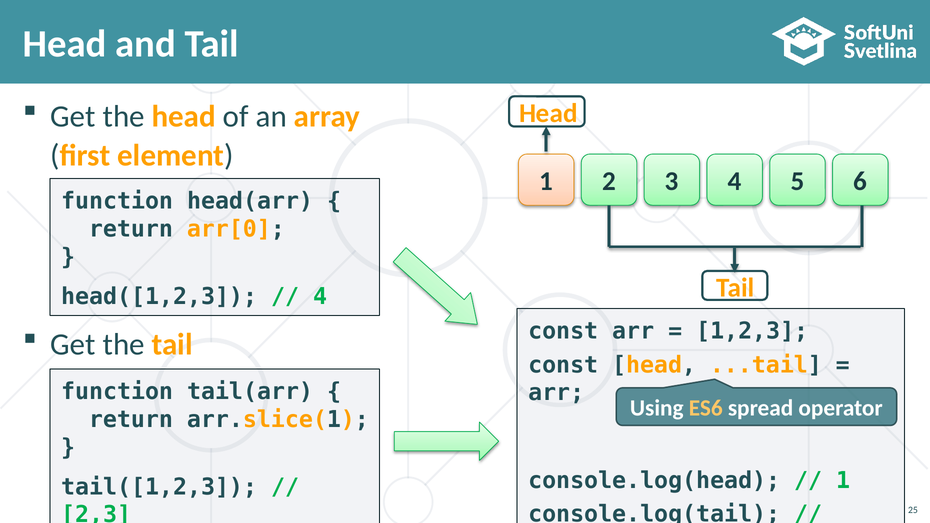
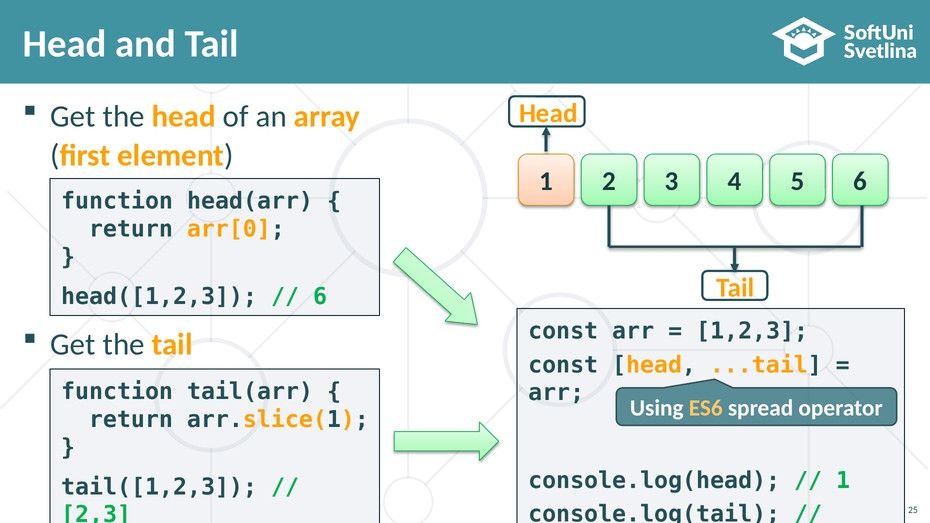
4 at (320, 297): 4 -> 6
